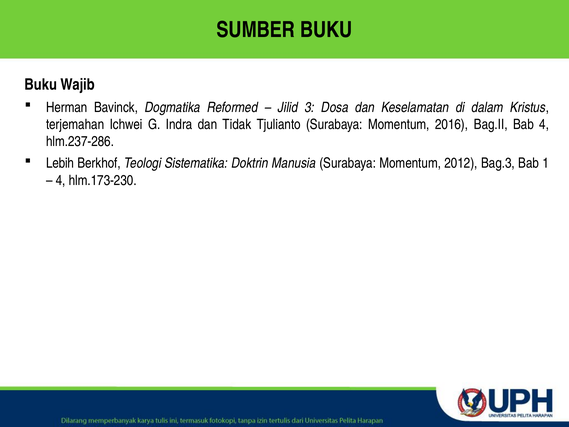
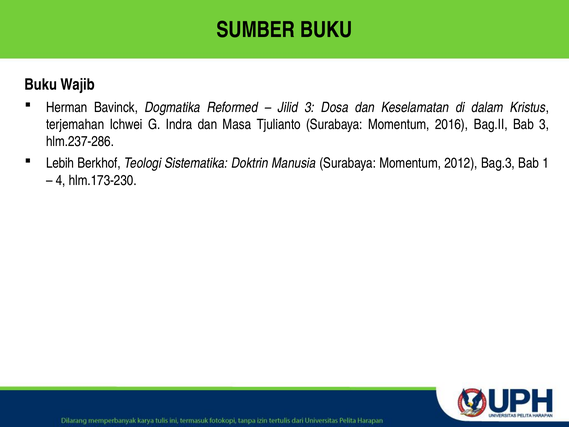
Tidak: Tidak -> Masa
Bab 4: 4 -> 3
